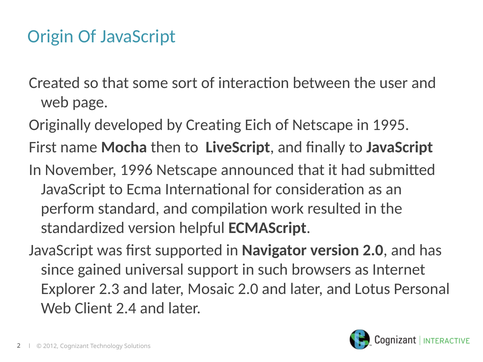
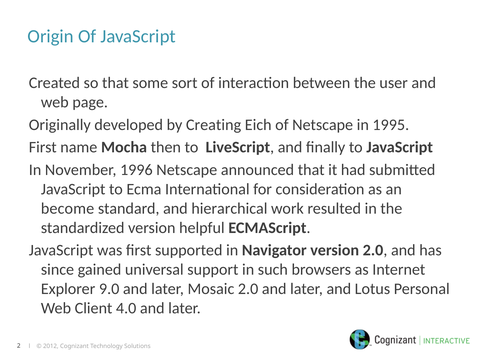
perform: perform -> become
compilation: compilation -> hierarchical
2.3: 2.3 -> 9.0
2.4: 2.4 -> 4.0
